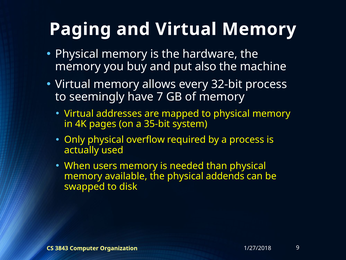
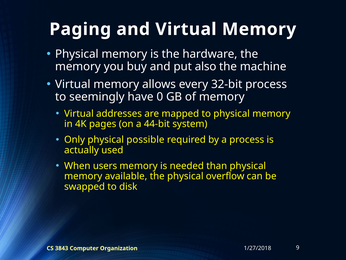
7: 7 -> 0
35-bit: 35-bit -> 44-bit
overflow: overflow -> possible
addends: addends -> overflow
